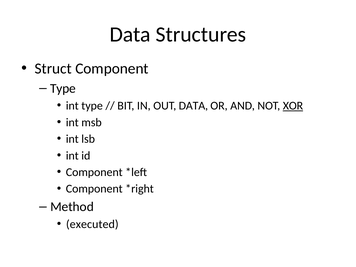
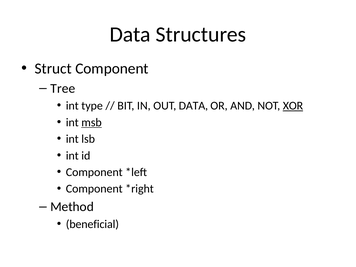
Type at (63, 88): Type -> Tree
msb underline: none -> present
executed: executed -> beneficial
